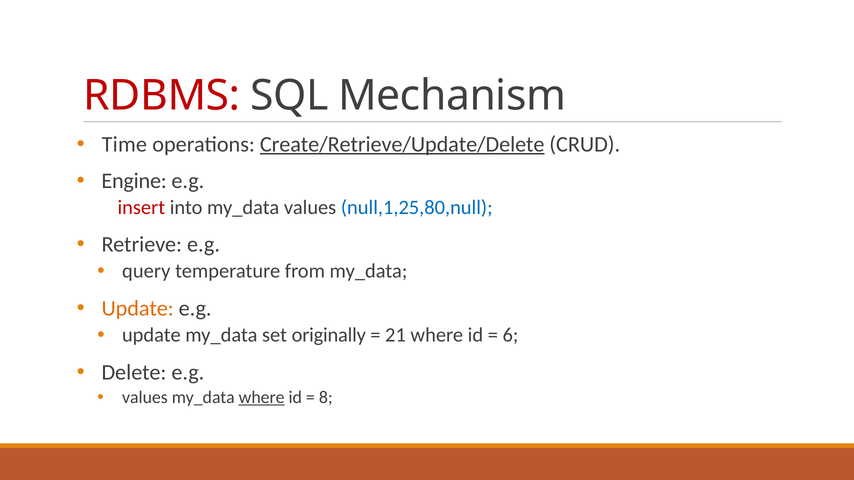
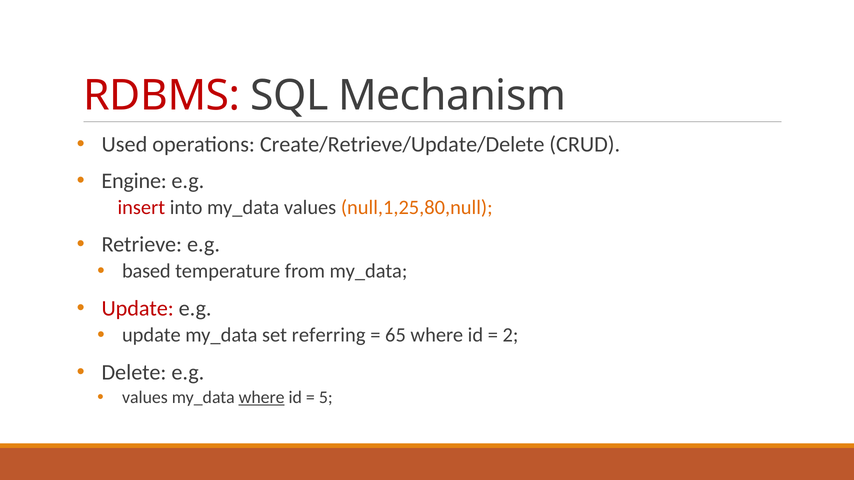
Time: Time -> Used
Create/Retrieve/Update/Delete underline: present -> none
null,1,25,80,null colour: blue -> orange
query: query -> based
Update at (138, 309) colour: orange -> red
originally: originally -> referring
21: 21 -> 65
6: 6 -> 2
8: 8 -> 5
